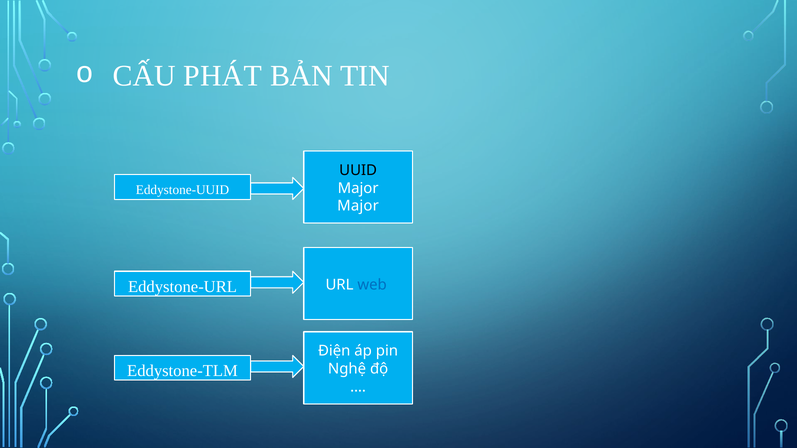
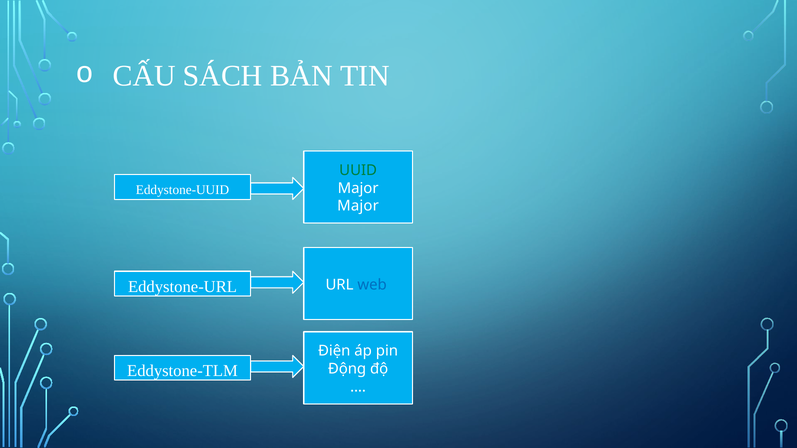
PHÁT: PHÁT -> SÁCH
UUID colour: black -> green
Nghệ: Nghệ -> Động
